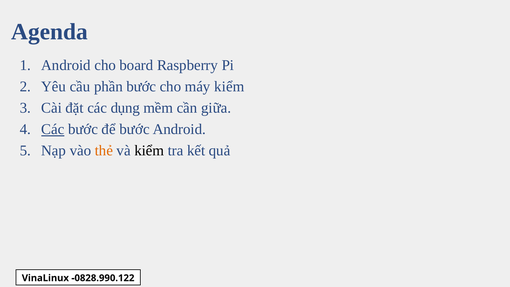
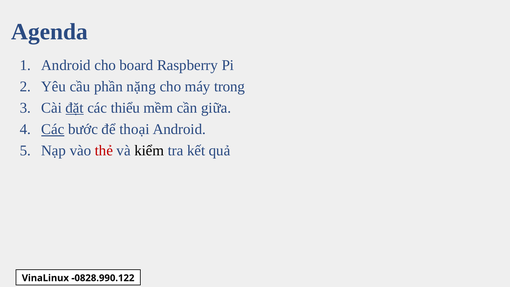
phần bước: bước -> nặng
máy kiểm: kiểm -> trong
đặt underline: none -> present
dụng: dụng -> thiểu
để bước: bước -> thoại
thẻ colour: orange -> red
